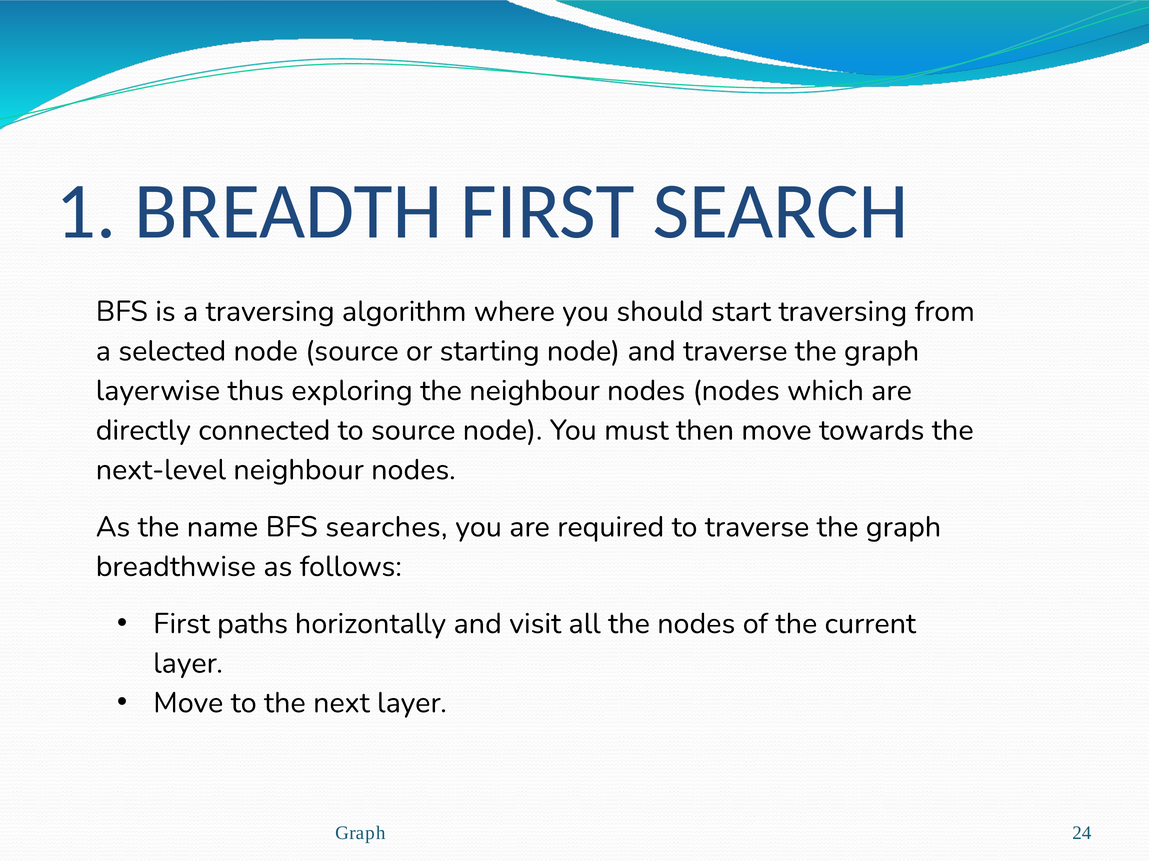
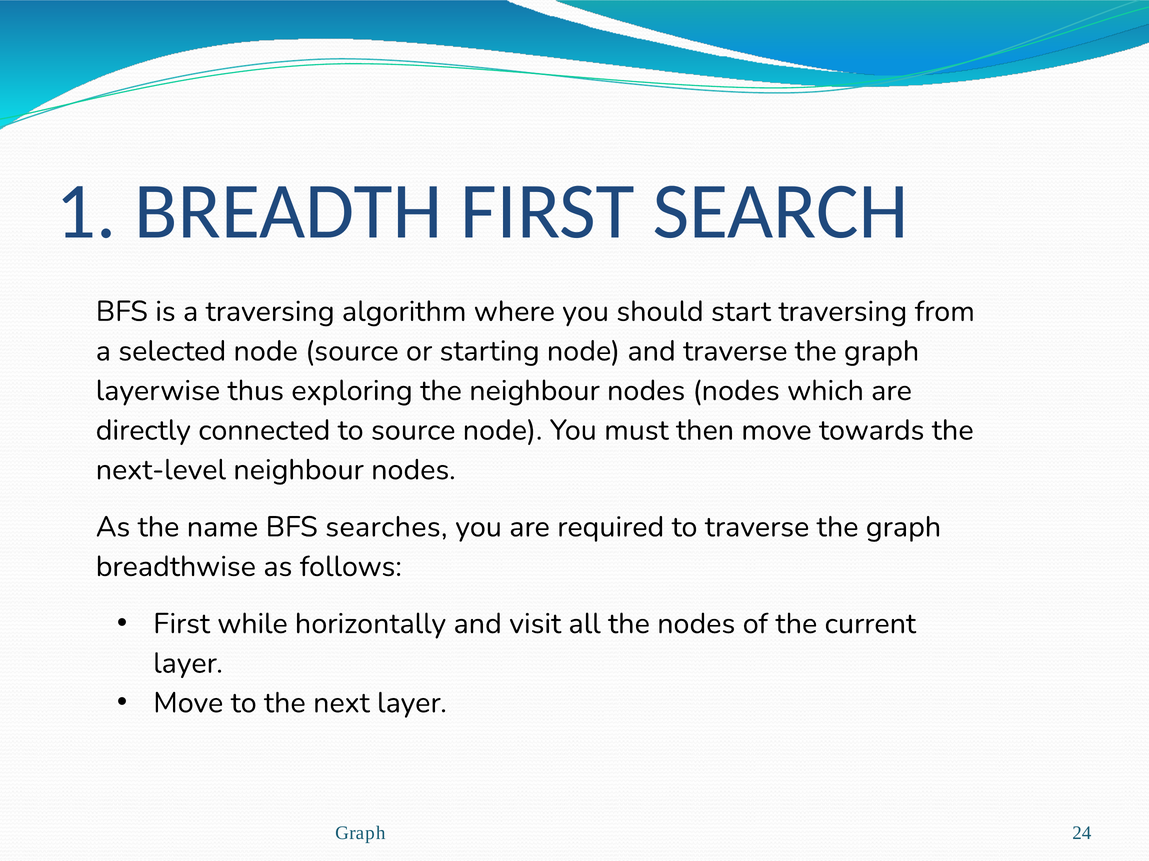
paths: paths -> while
